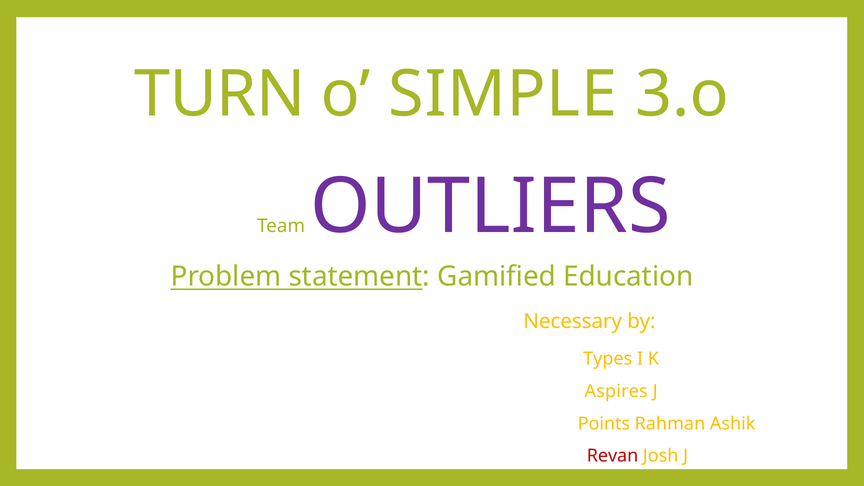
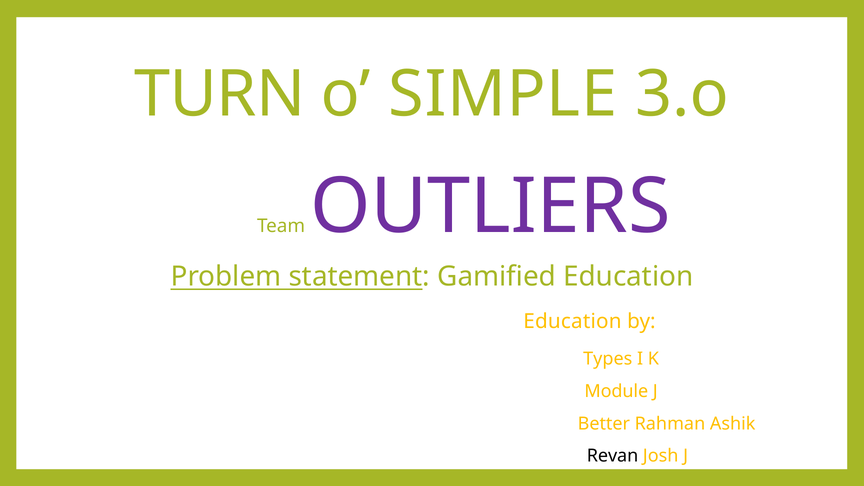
Necessary at (573, 321): Necessary -> Education
Aspires: Aspires -> Module
Points: Points -> Better
Revan colour: red -> black
